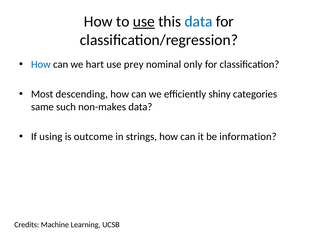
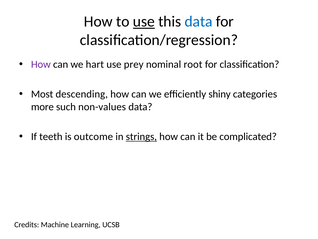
How at (41, 64) colour: blue -> purple
only: only -> root
same: same -> more
non-makes: non-makes -> non-values
using: using -> teeth
strings underline: none -> present
information: information -> complicated
